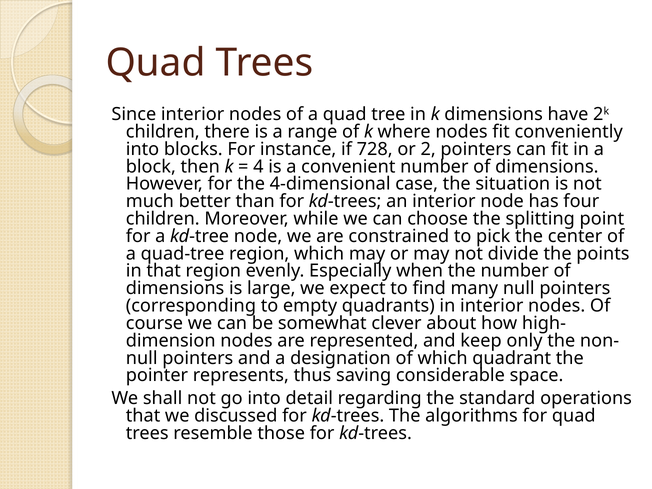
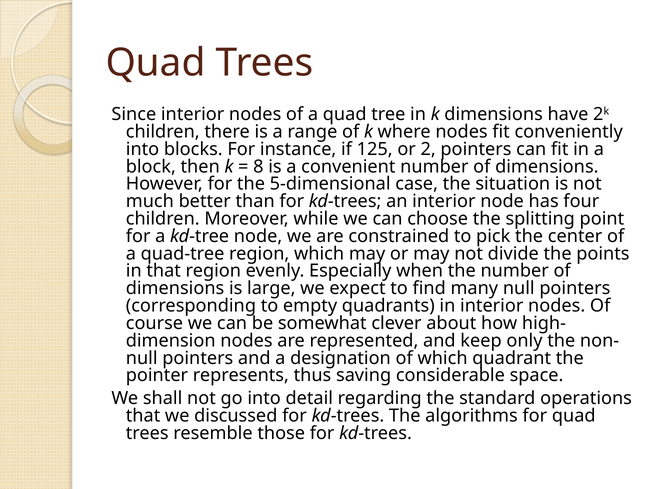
728: 728 -> 125
4: 4 -> 8
4-dimensional: 4-dimensional -> 5-dimensional
